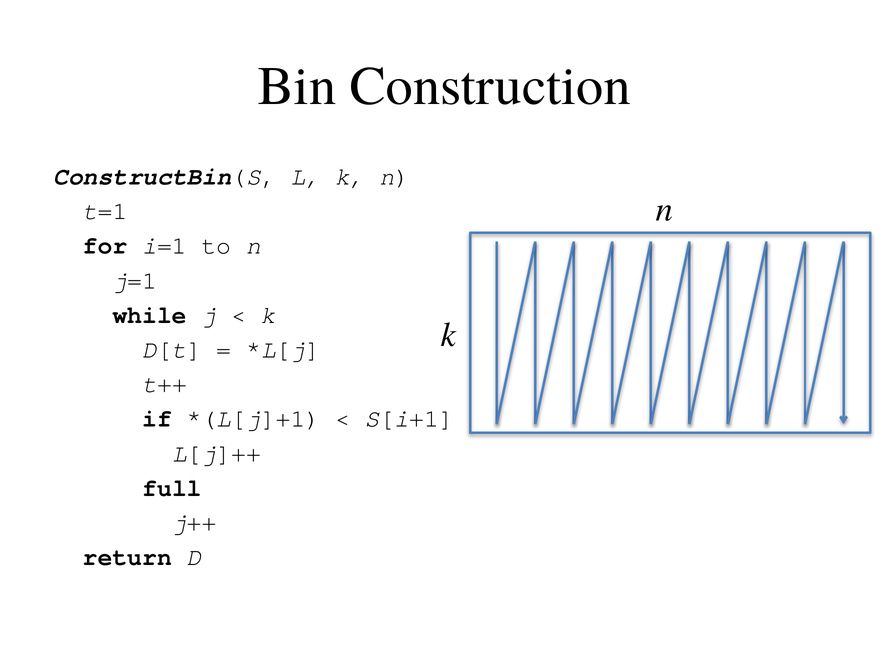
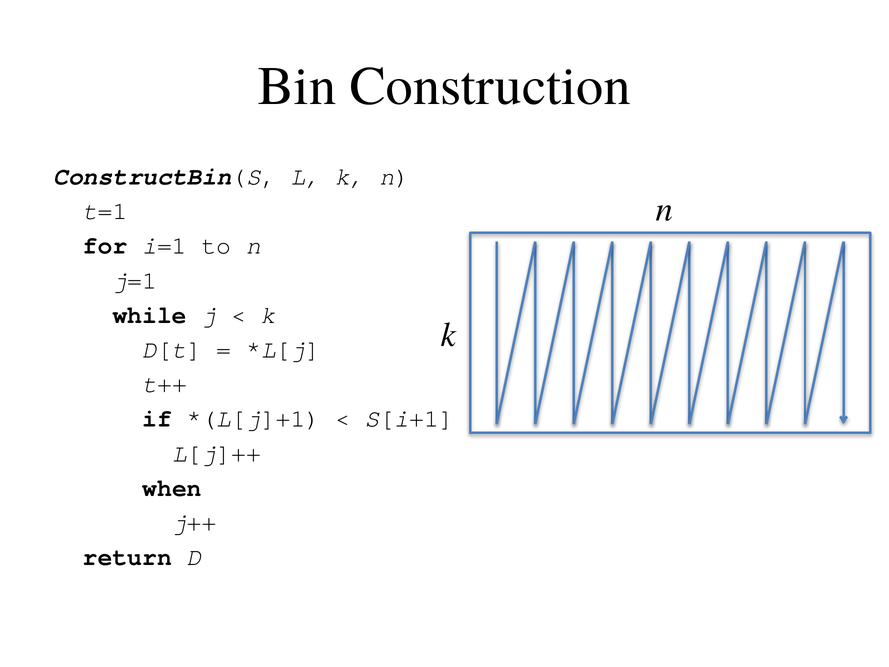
full: full -> when
